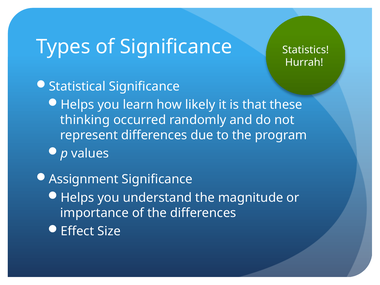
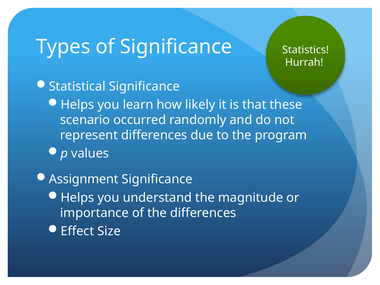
thinking: thinking -> scenario
